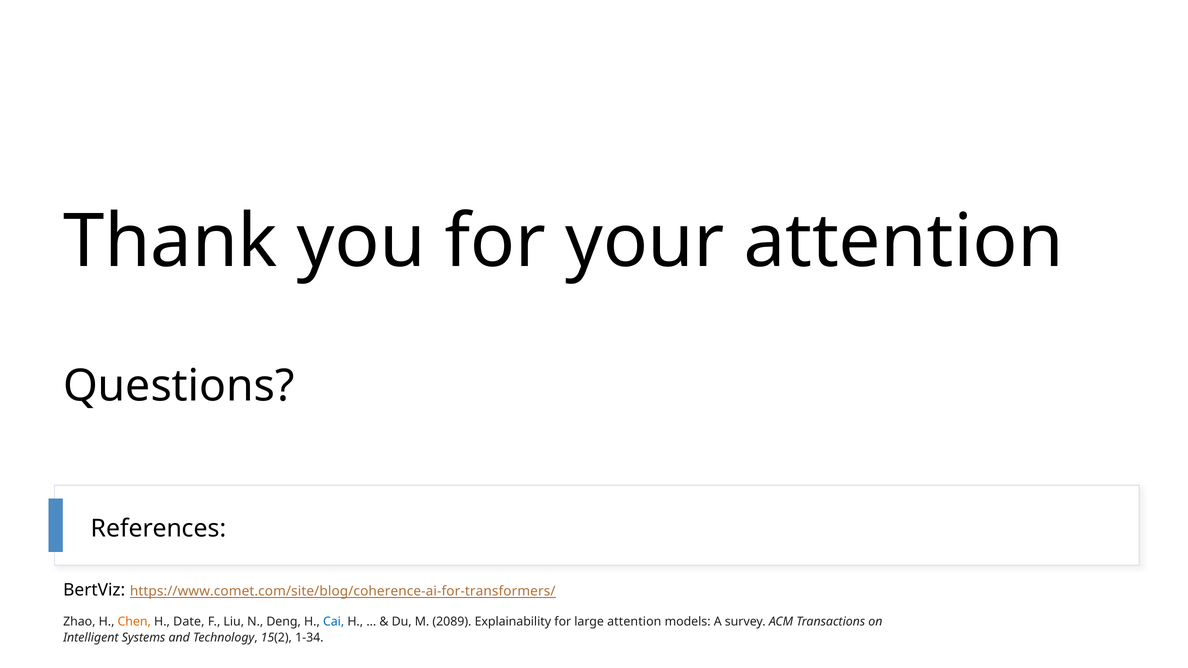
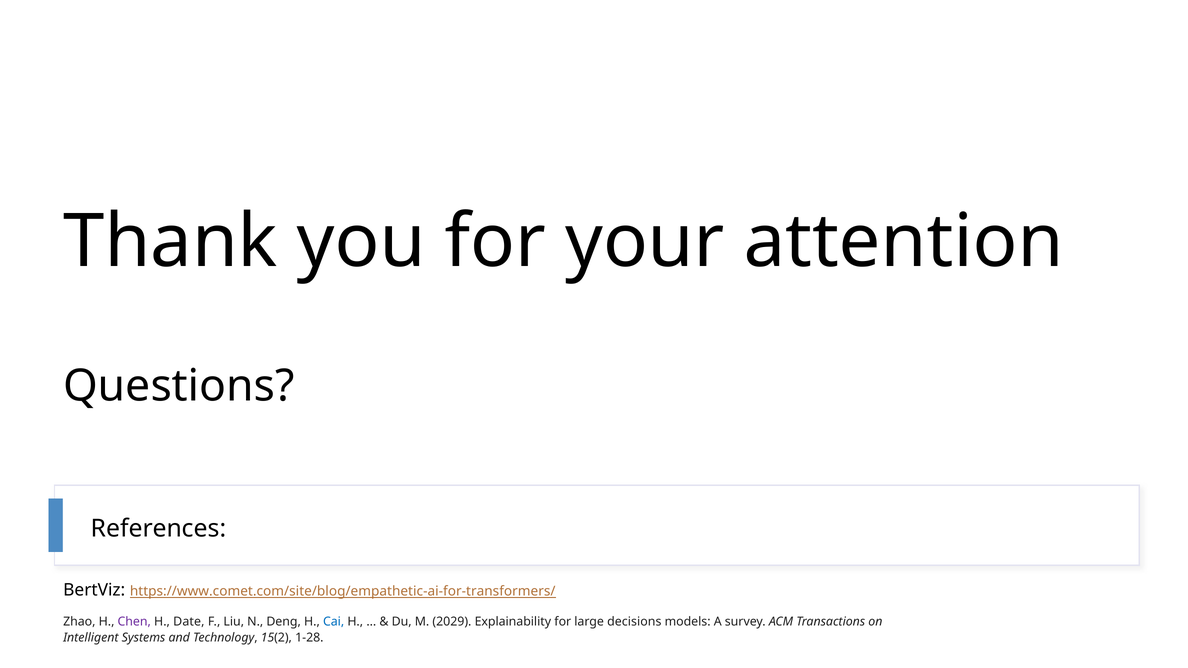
https://www.comet.com/site/blog/coherence-ai-for-transformers/: https://www.comet.com/site/blog/coherence-ai-for-transformers/ -> https://www.comet.com/site/blog/empathetic-ai-for-transformers/
Chen colour: orange -> purple
2089: 2089 -> 2029
large attention: attention -> decisions
1-34: 1-34 -> 1-28
